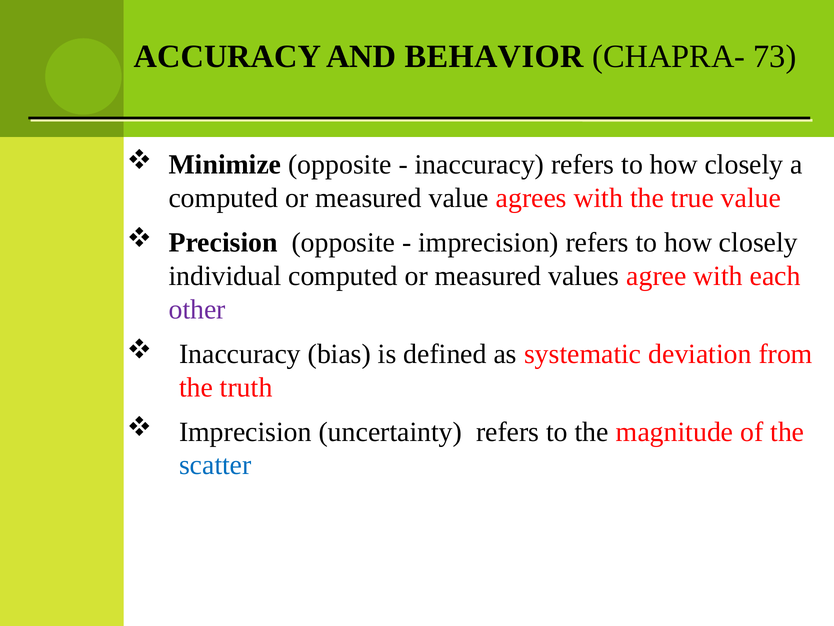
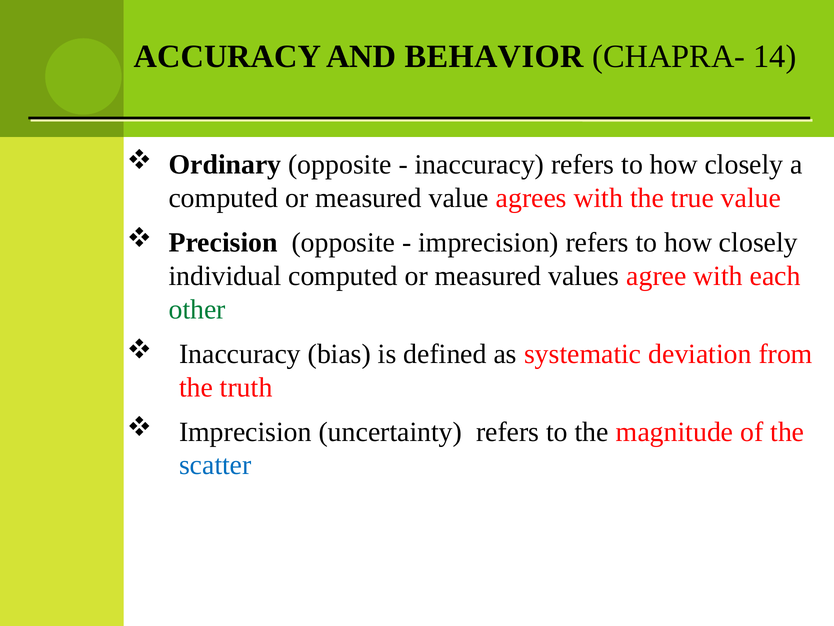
73: 73 -> 14
Minimize: Minimize -> Ordinary
other colour: purple -> green
